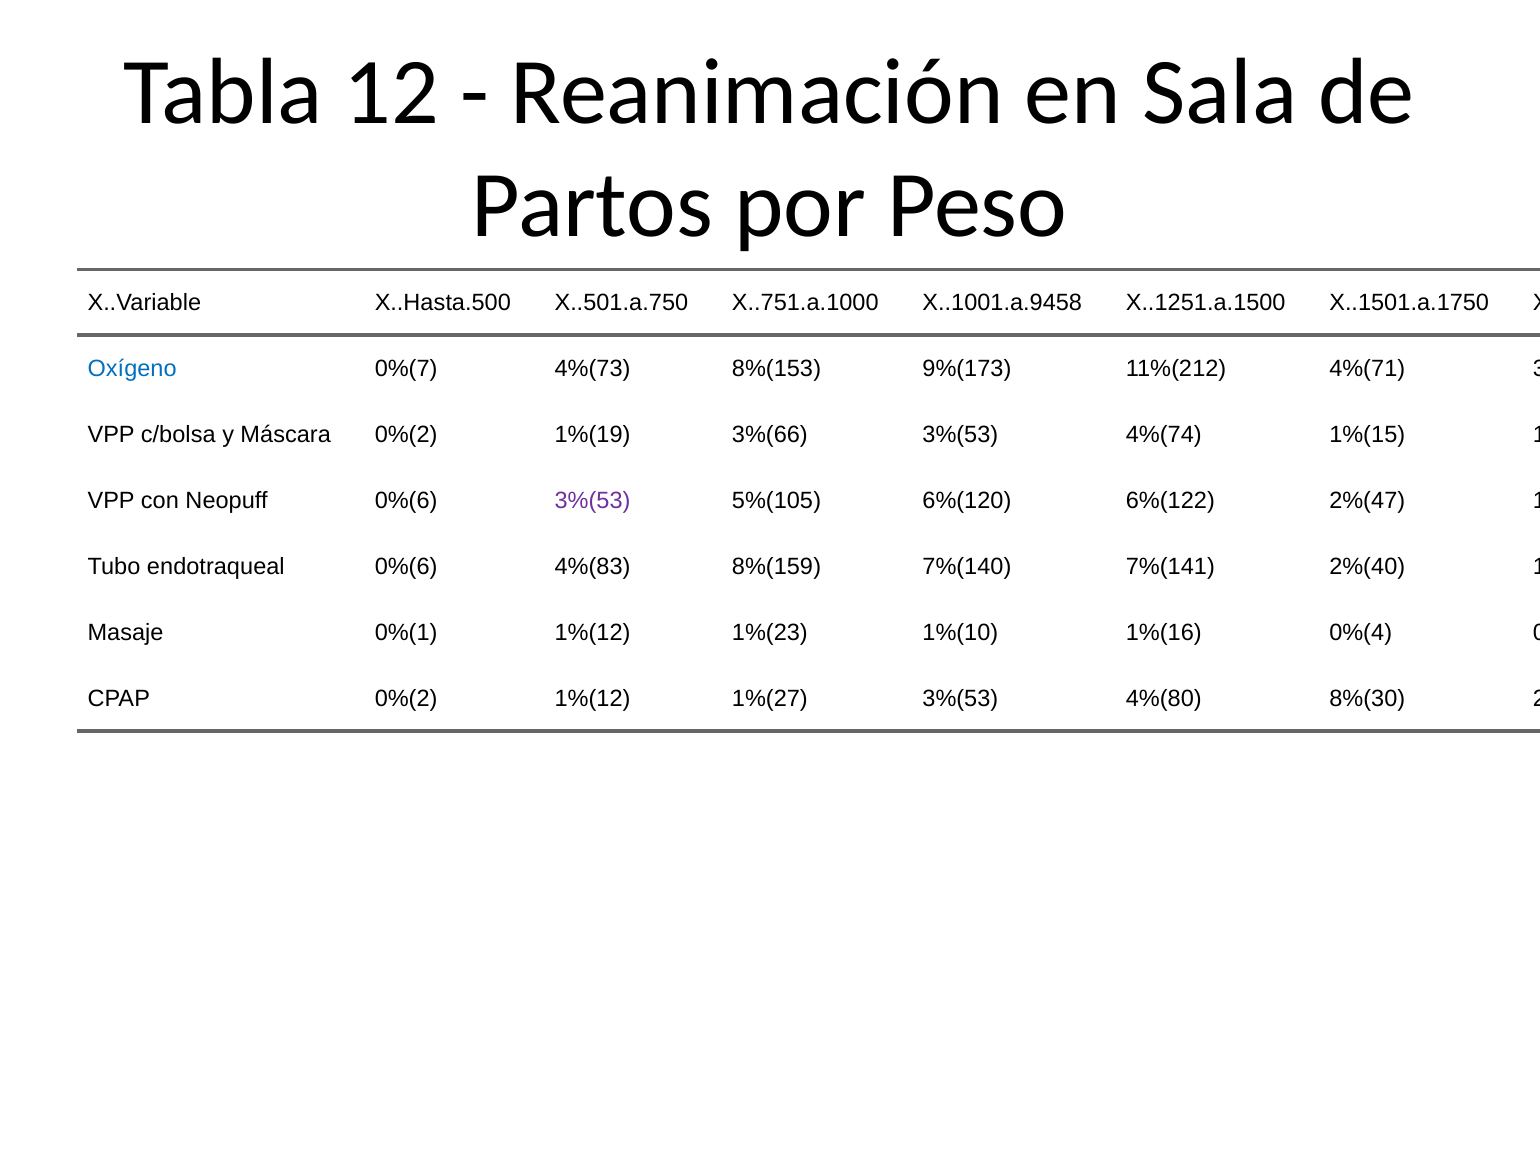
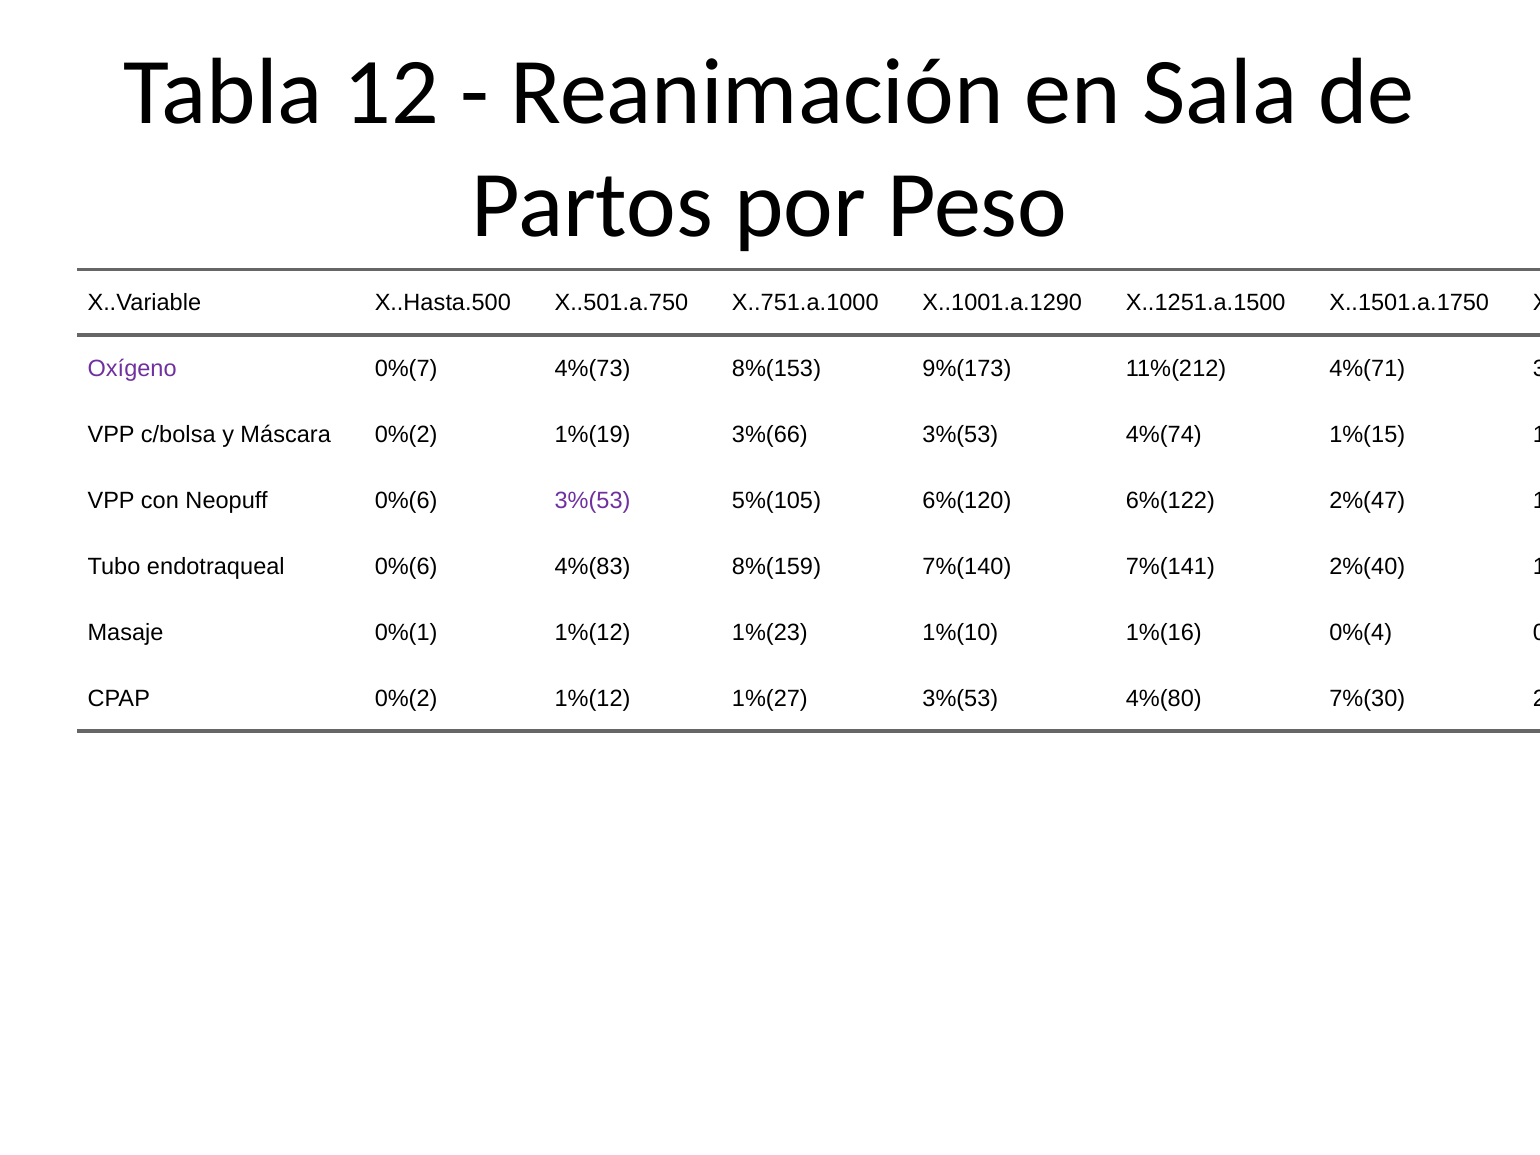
X..1001.a.9458: X..1001.a.9458 -> X..1001.a.1290
Oxígeno colour: blue -> purple
8%(30: 8%(30 -> 7%(30
